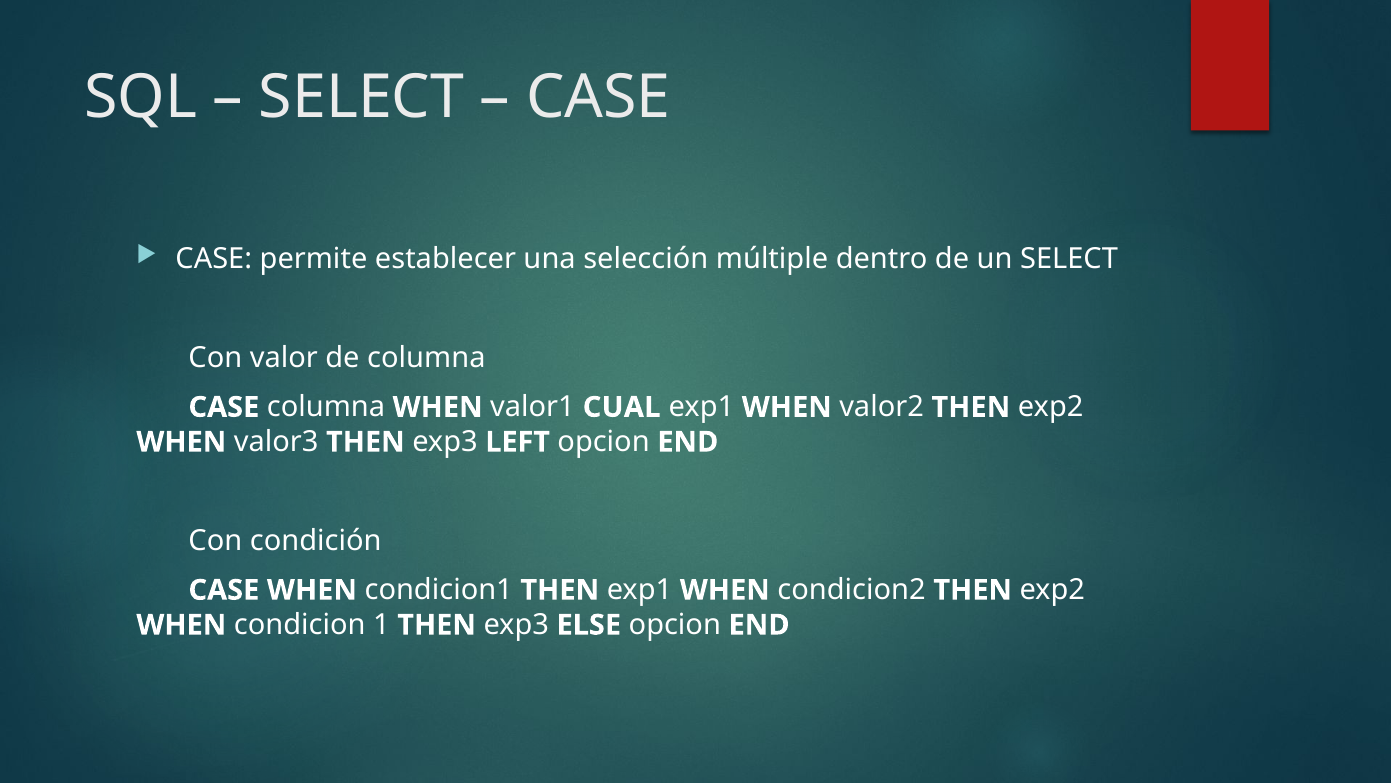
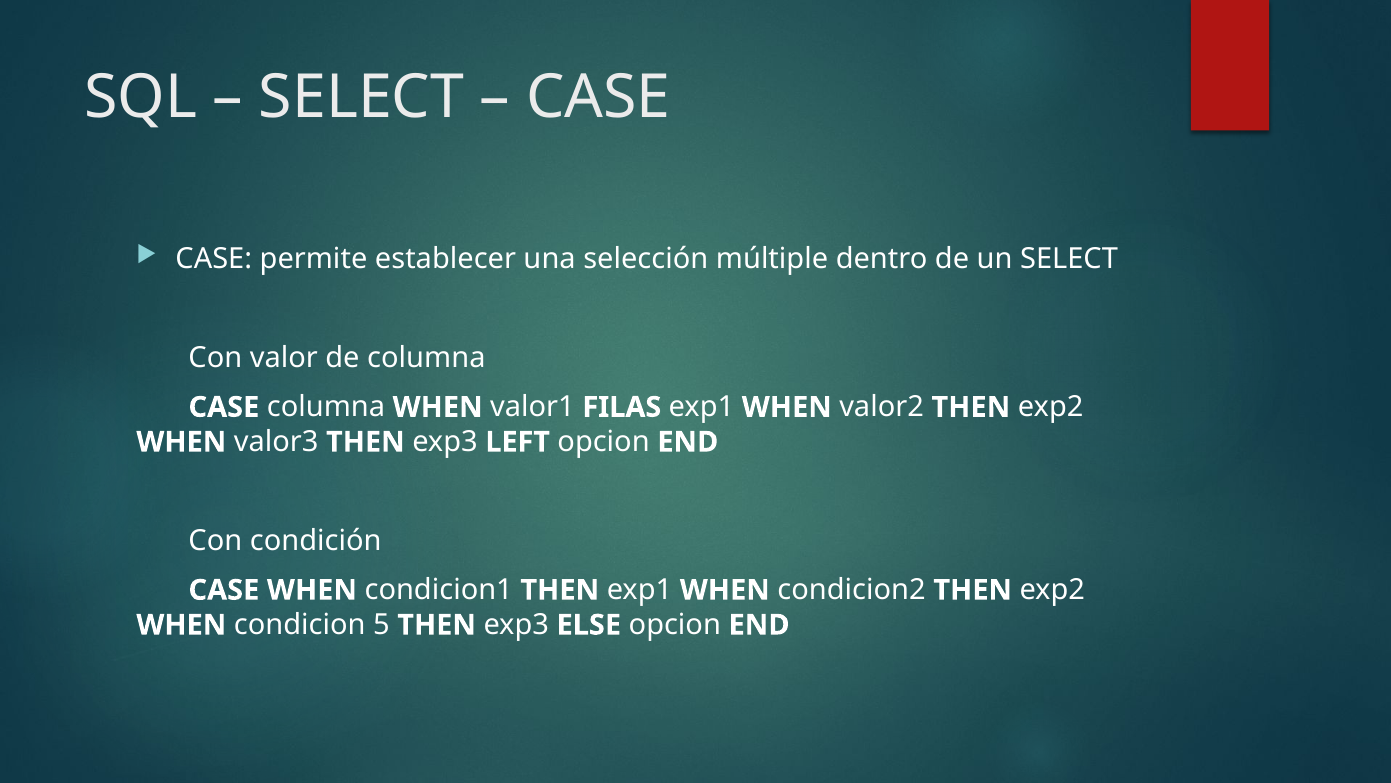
CUAL: CUAL -> FILAS
1: 1 -> 5
